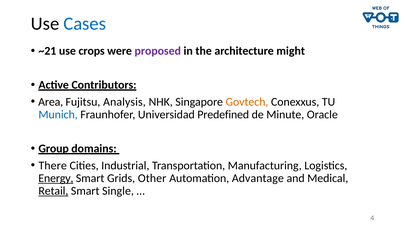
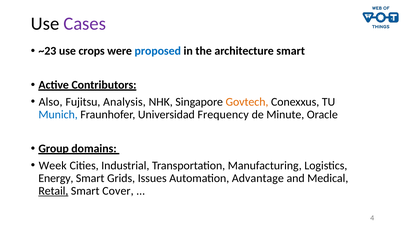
Cases colour: blue -> purple
~21: ~21 -> ~23
proposed colour: purple -> blue
architecture might: might -> smart
Area: Area -> Also
Predefined: Predefined -> Frequency
There: There -> Week
Energy underline: present -> none
Other: Other -> Issues
Single: Single -> Cover
